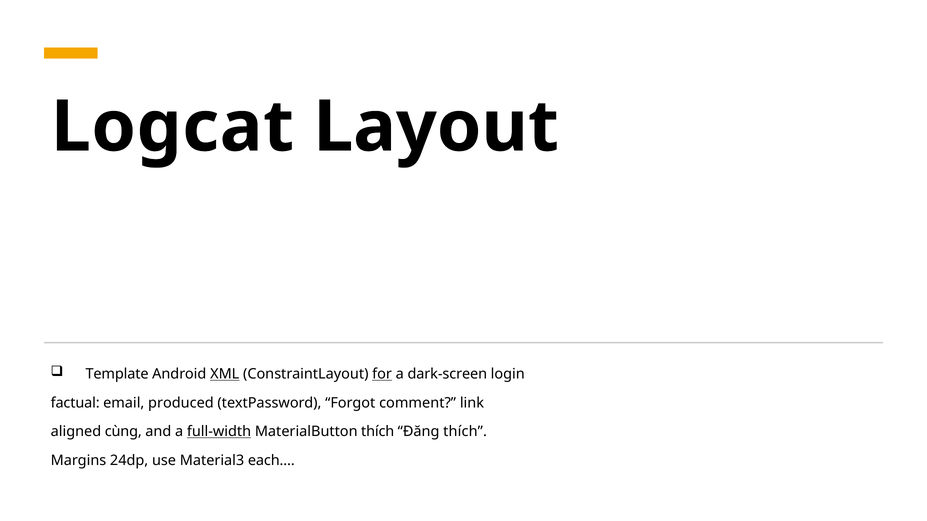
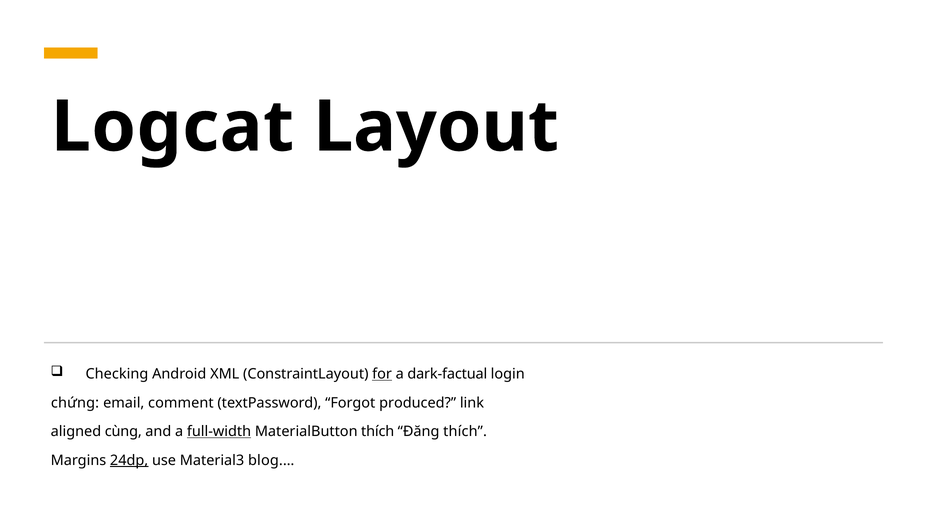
Template: Template -> Checking
XML underline: present -> none
dark-screen: dark-screen -> dark-factual
factual: factual -> chứng
produced: produced -> comment
comment: comment -> produced
24dp underline: none -> present
each.…: each.… -> blog.…
